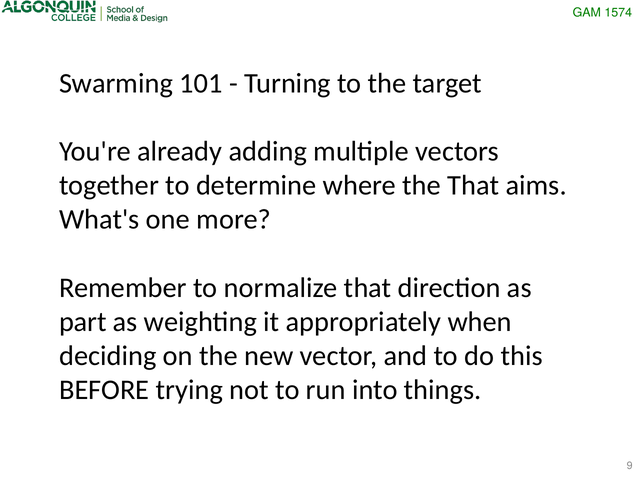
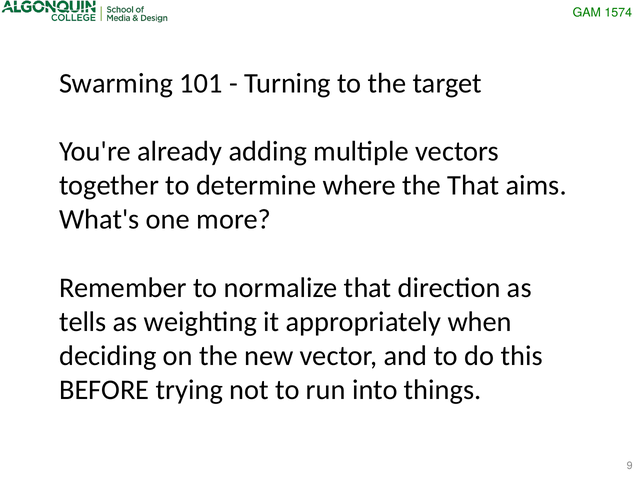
part: part -> tells
